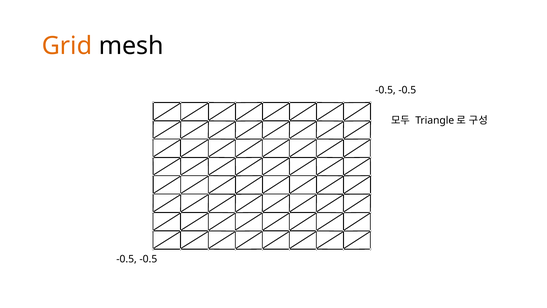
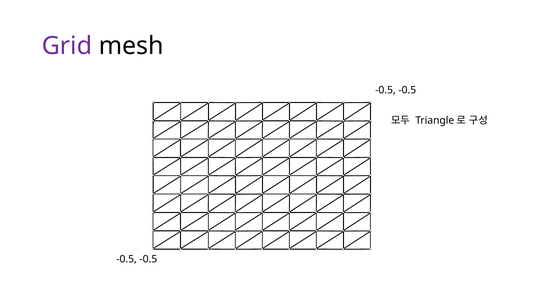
Grid colour: orange -> purple
